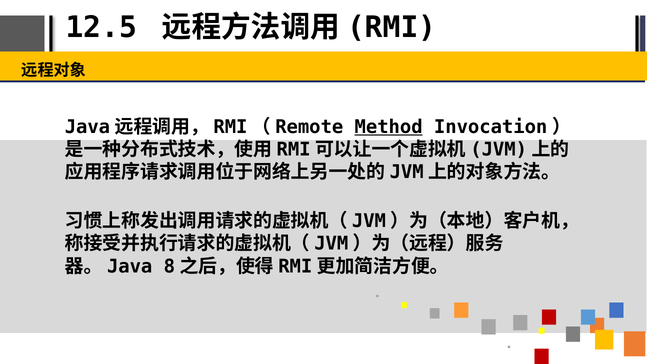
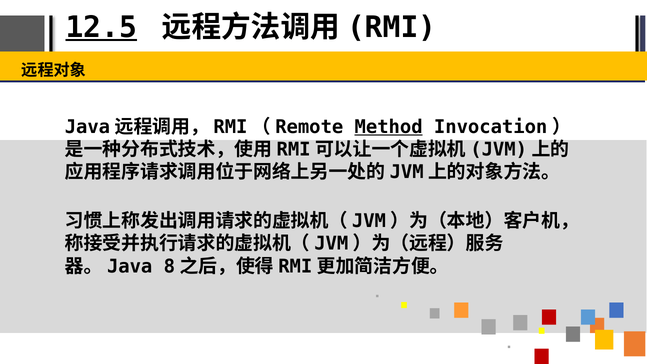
12.5 underline: none -> present
